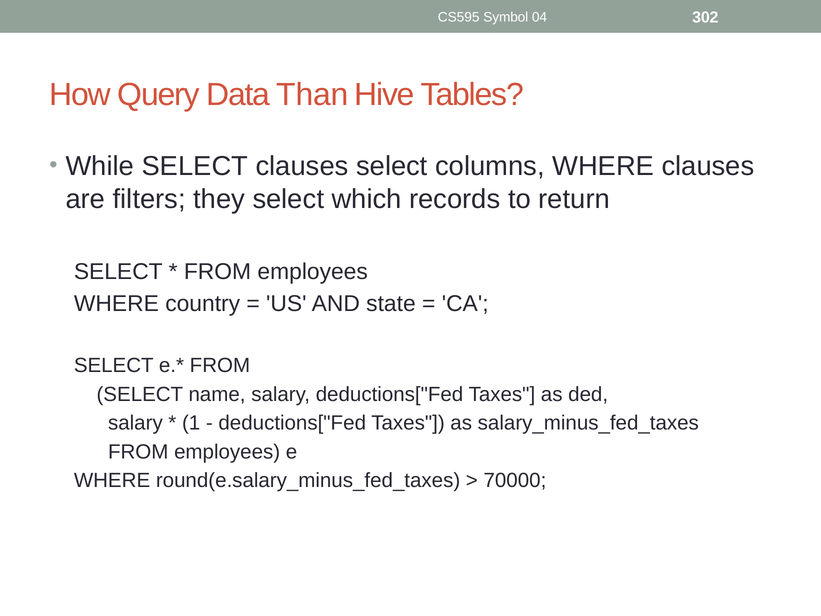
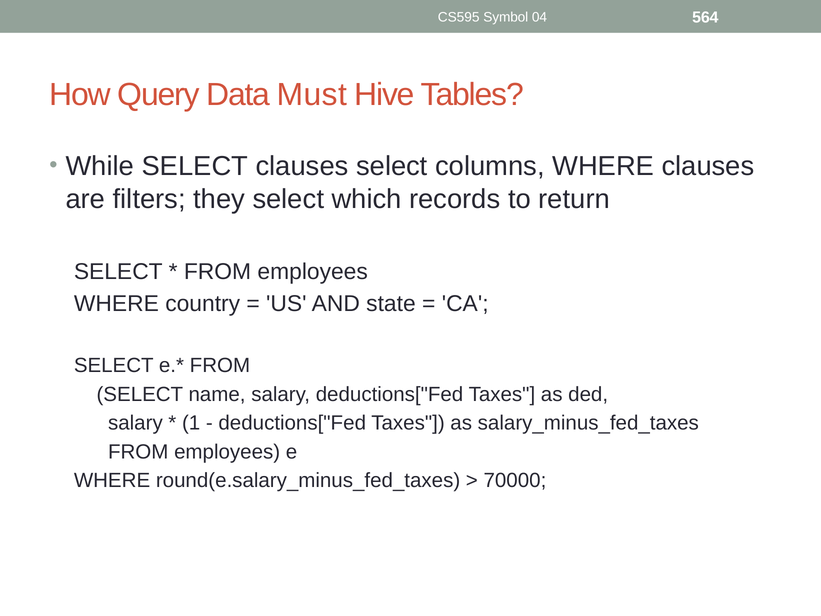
302: 302 -> 564
Than: Than -> Must
